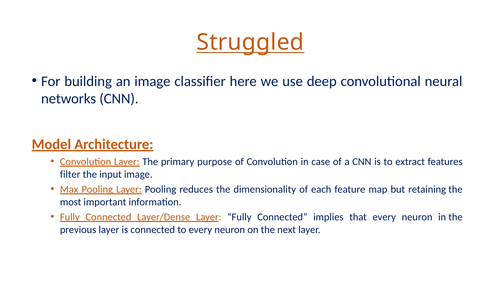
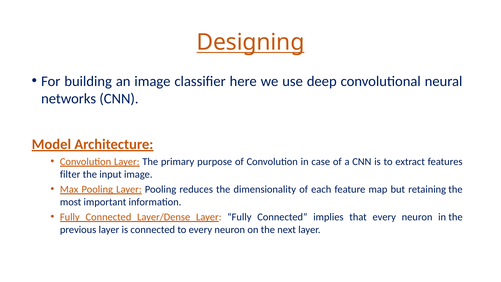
Struggled: Struggled -> Designing
